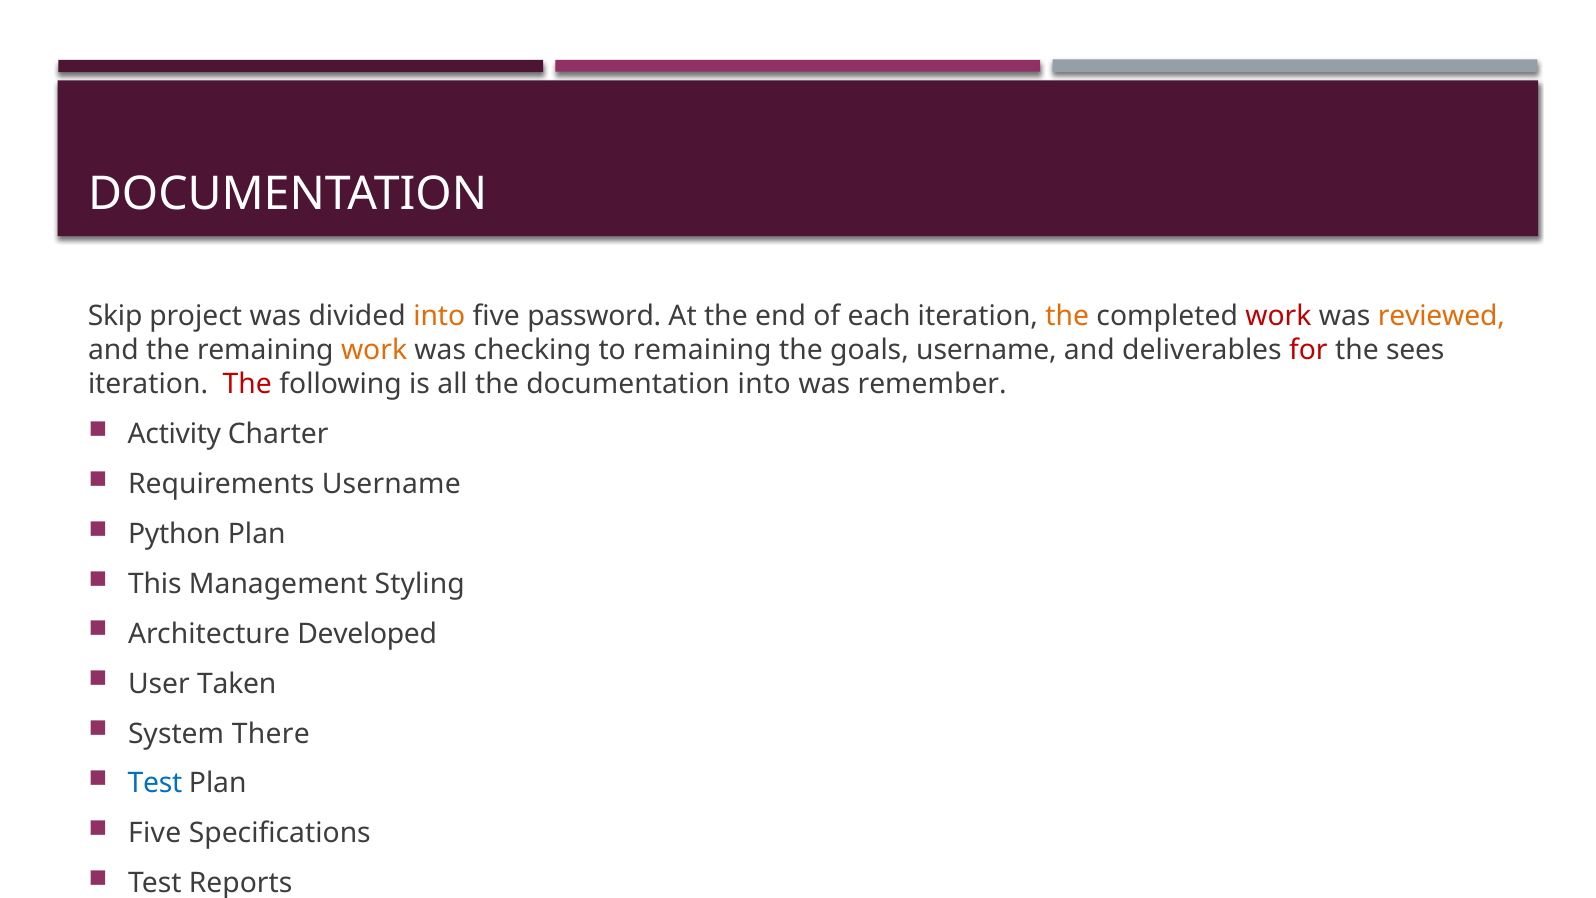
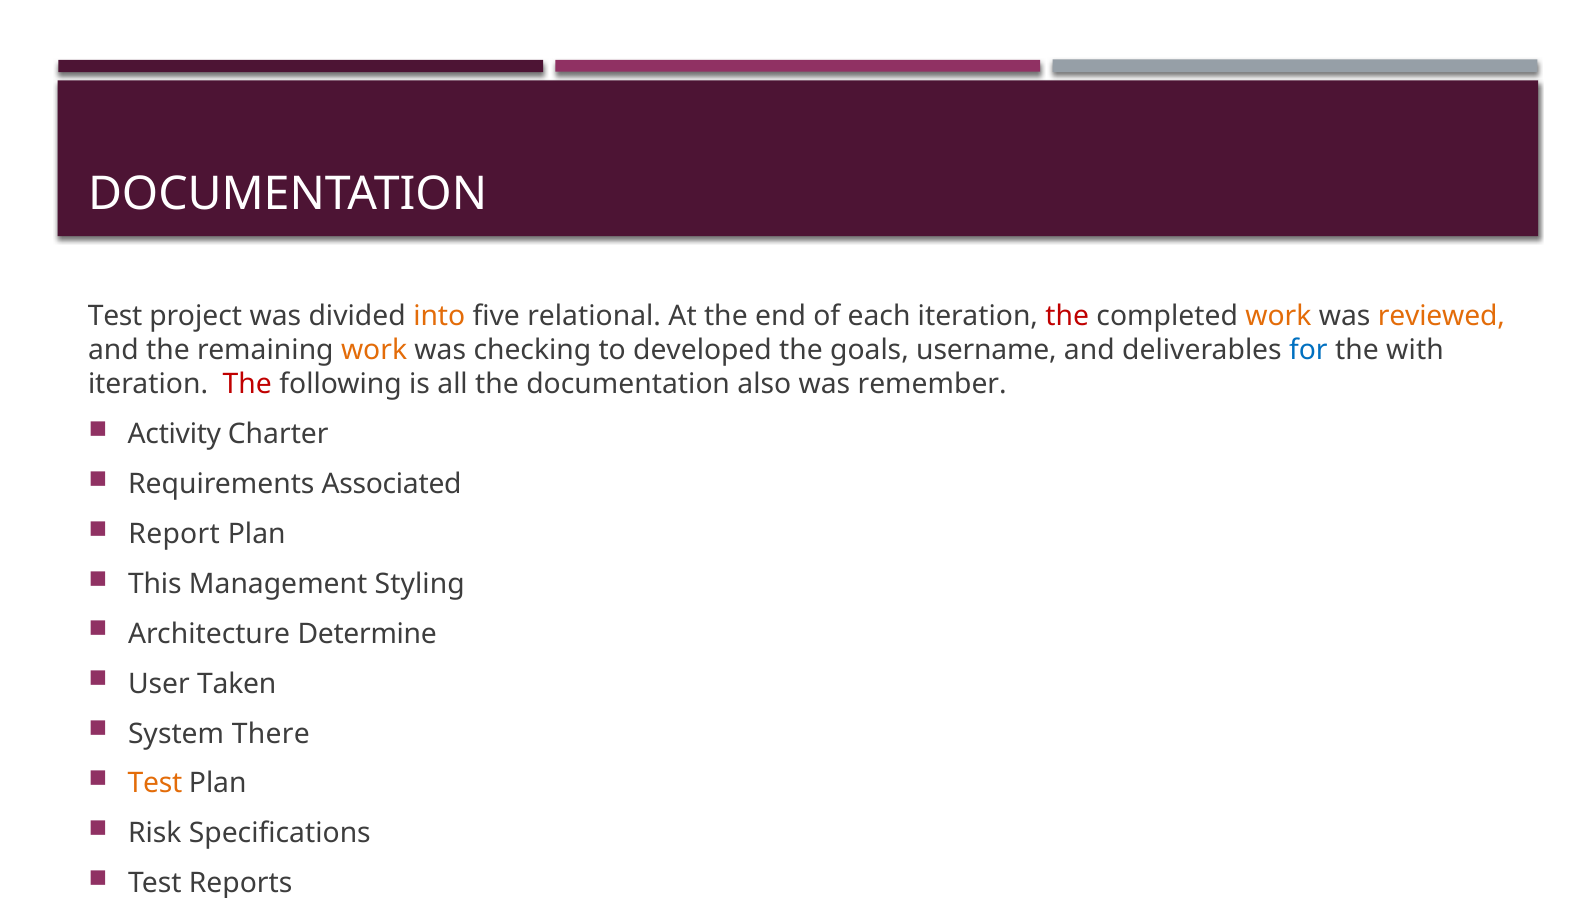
Skip at (115, 316): Skip -> Test
password: password -> relational
the at (1067, 316) colour: orange -> red
work at (1278, 316) colour: red -> orange
to remaining: remaining -> developed
for colour: red -> blue
sees: sees -> with
documentation into: into -> also
Requirements Username: Username -> Associated
Python: Python -> Report
Developed: Developed -> Determine
Test at (155, 783) colour: blue -> orange
Five at (155, 833): Five -> Risk
